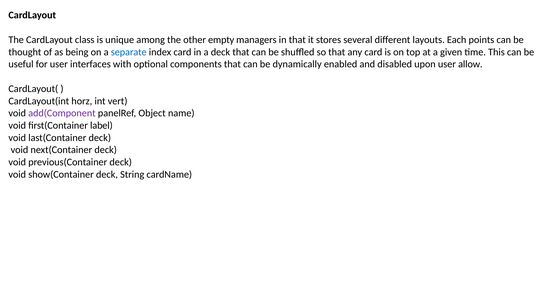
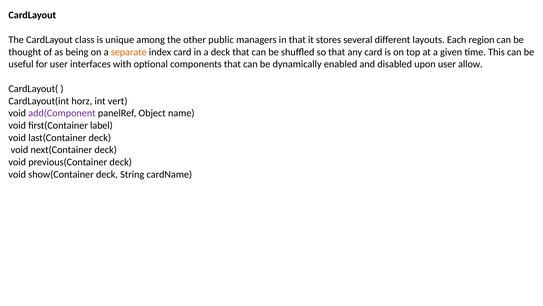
empty: empty -> public
points: points -> region
separate colour: blue -> orange
